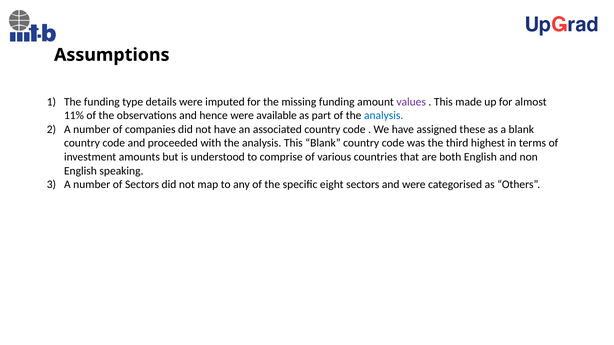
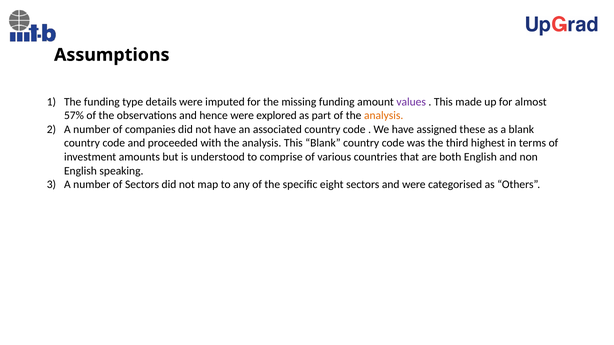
11%: 11% -> 57%
available: available -> explored
analysis at (384, 116) colour: blue -> orange
